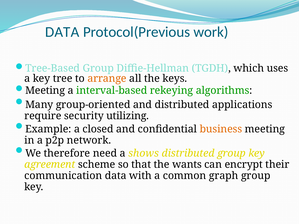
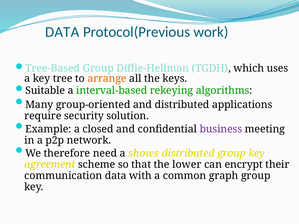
Meeting at (45, 91): Meeting -> Suitable
utilizing: utilizing -> solution
business colour: orange -> purple
wants: wants -> lower
